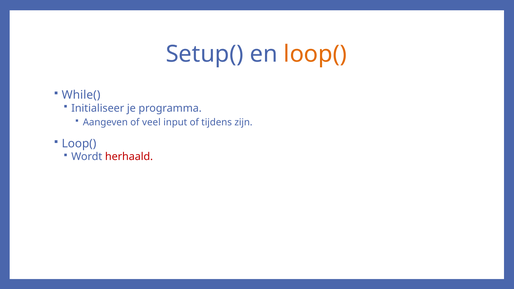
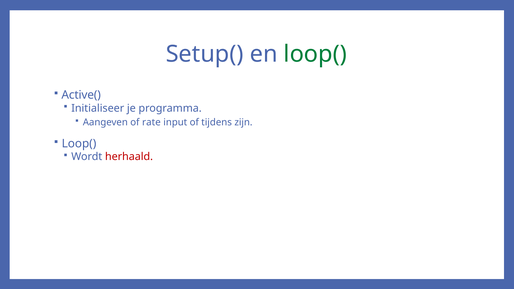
loop( at (315, 54) colour: orange -> green
While(: While( -> Active(
veel: veel -> rate
